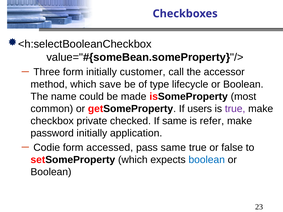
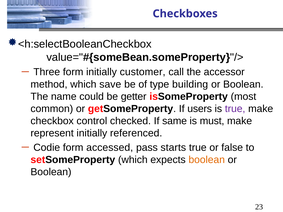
lifecycle: lifecycle -> building
made: made -> getter
private: private -> control
refer: refer -> must
password: password -> represent
application: application -> referenced
pass same: same -> starts
boolean at (207, 160) colour: blue -> orange
